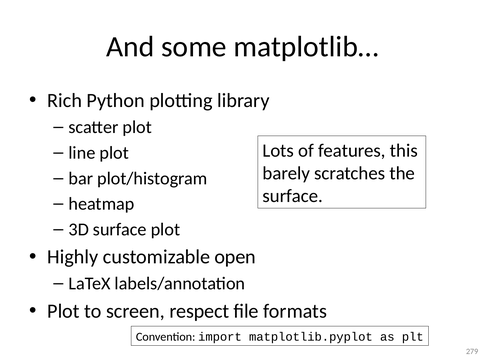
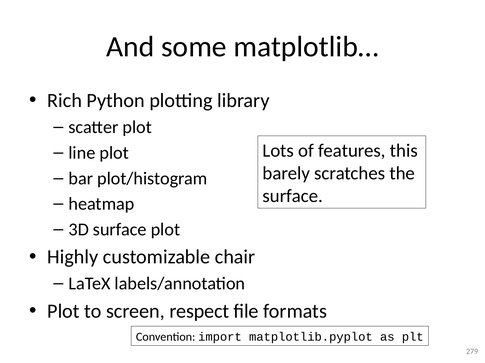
open: open -> chair
